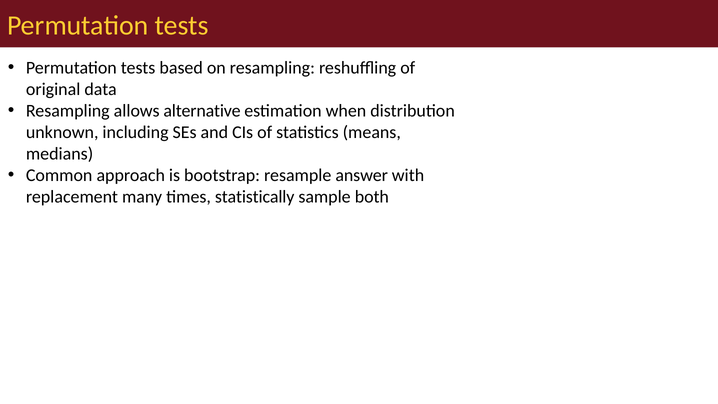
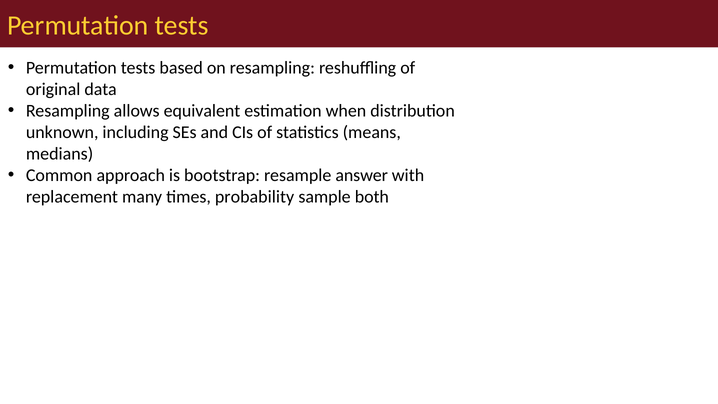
alternative: alternative -> equivalent
statistically: statistically -> probability
